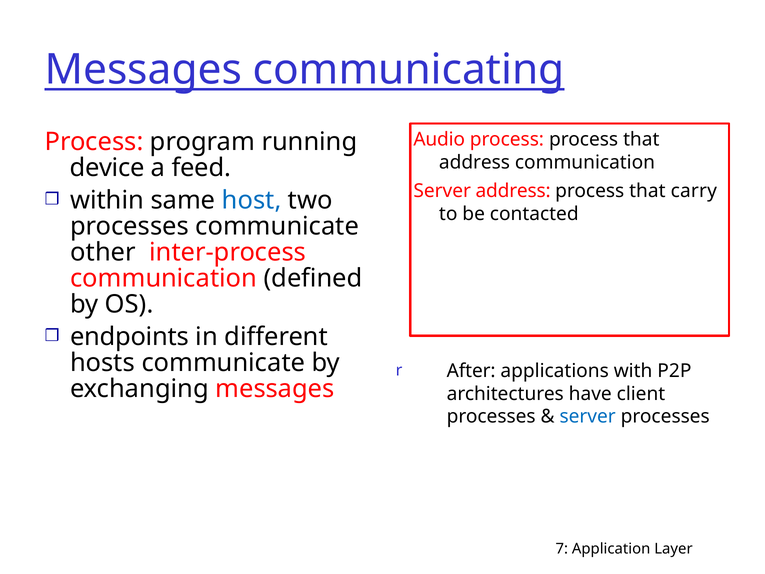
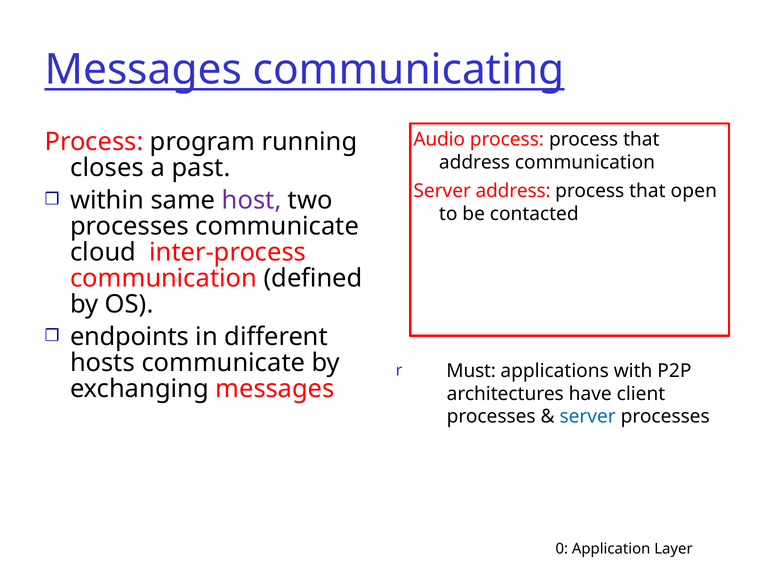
device: device -> closes
feed: feed -> past
carry: carry -> open
host colour: blue -> purple
other: other -> cloud
After: After -> Must
7: 7 -> 0
